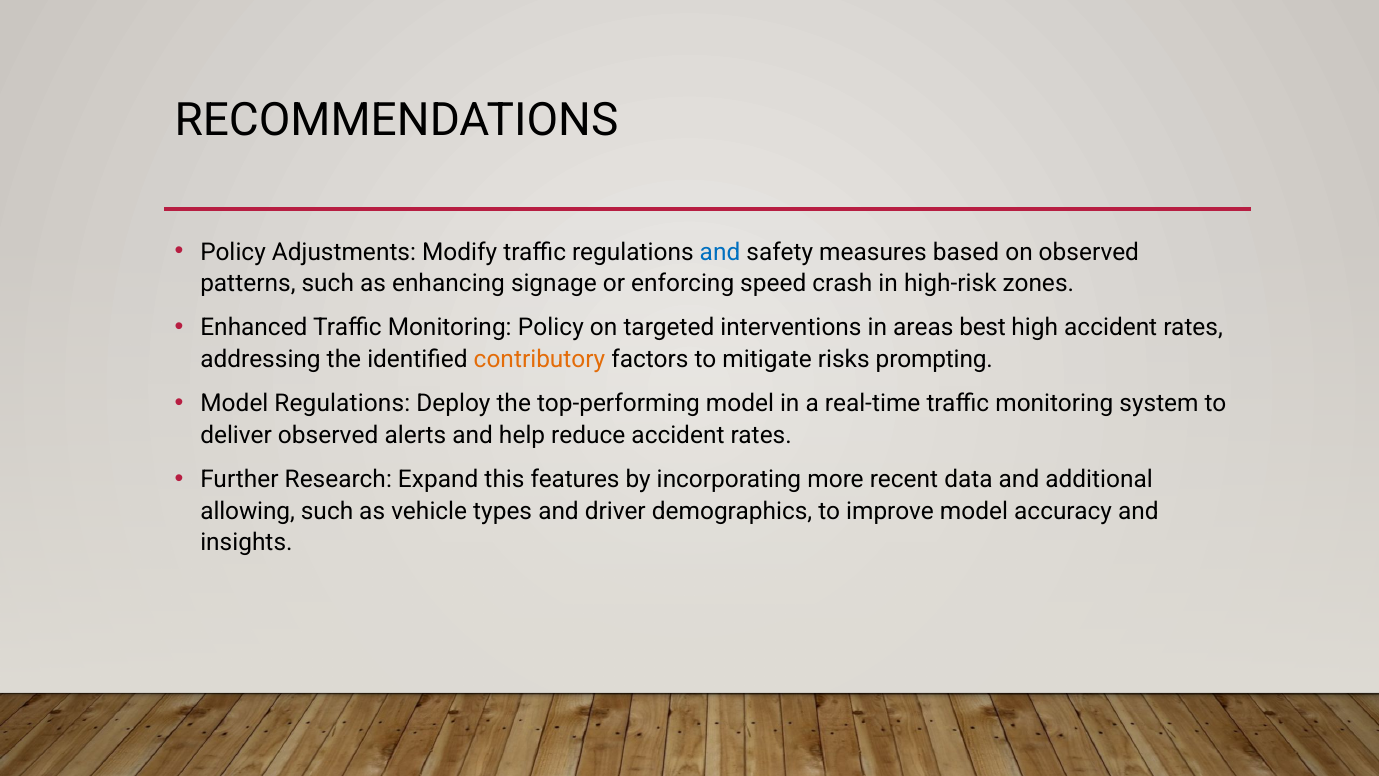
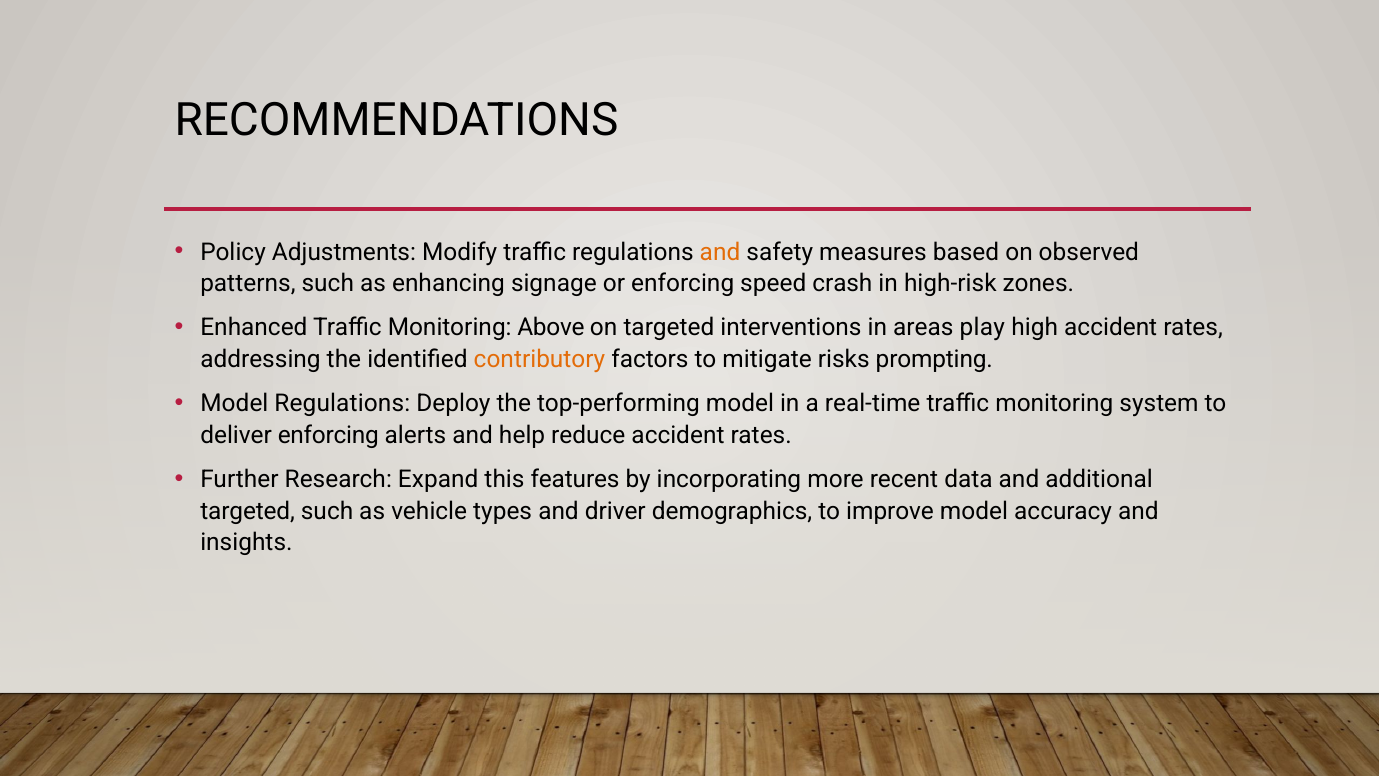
and at (720, 252) colour: blue -> orange
Monitoring Policy: Policy -> Above
best: best -> play
deliver observed: observed -> enforcing
allowing at (248, 511): allowing -> targeted
